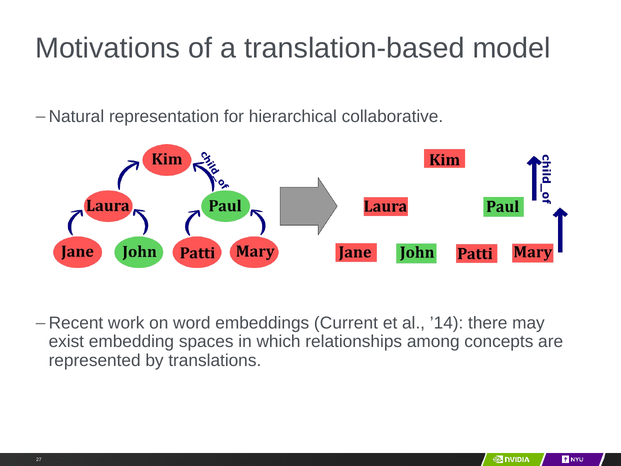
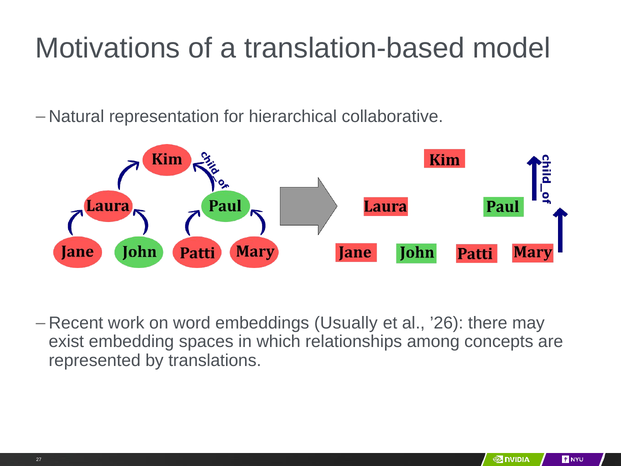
Current: Current -> Usually
’14: ’14 -> ’26
